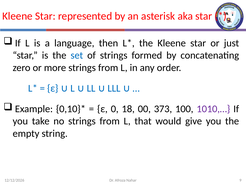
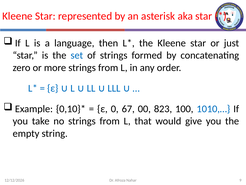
18: 18 -> 67
373: 373 -> 823
1010,… colour: purple -> blue
